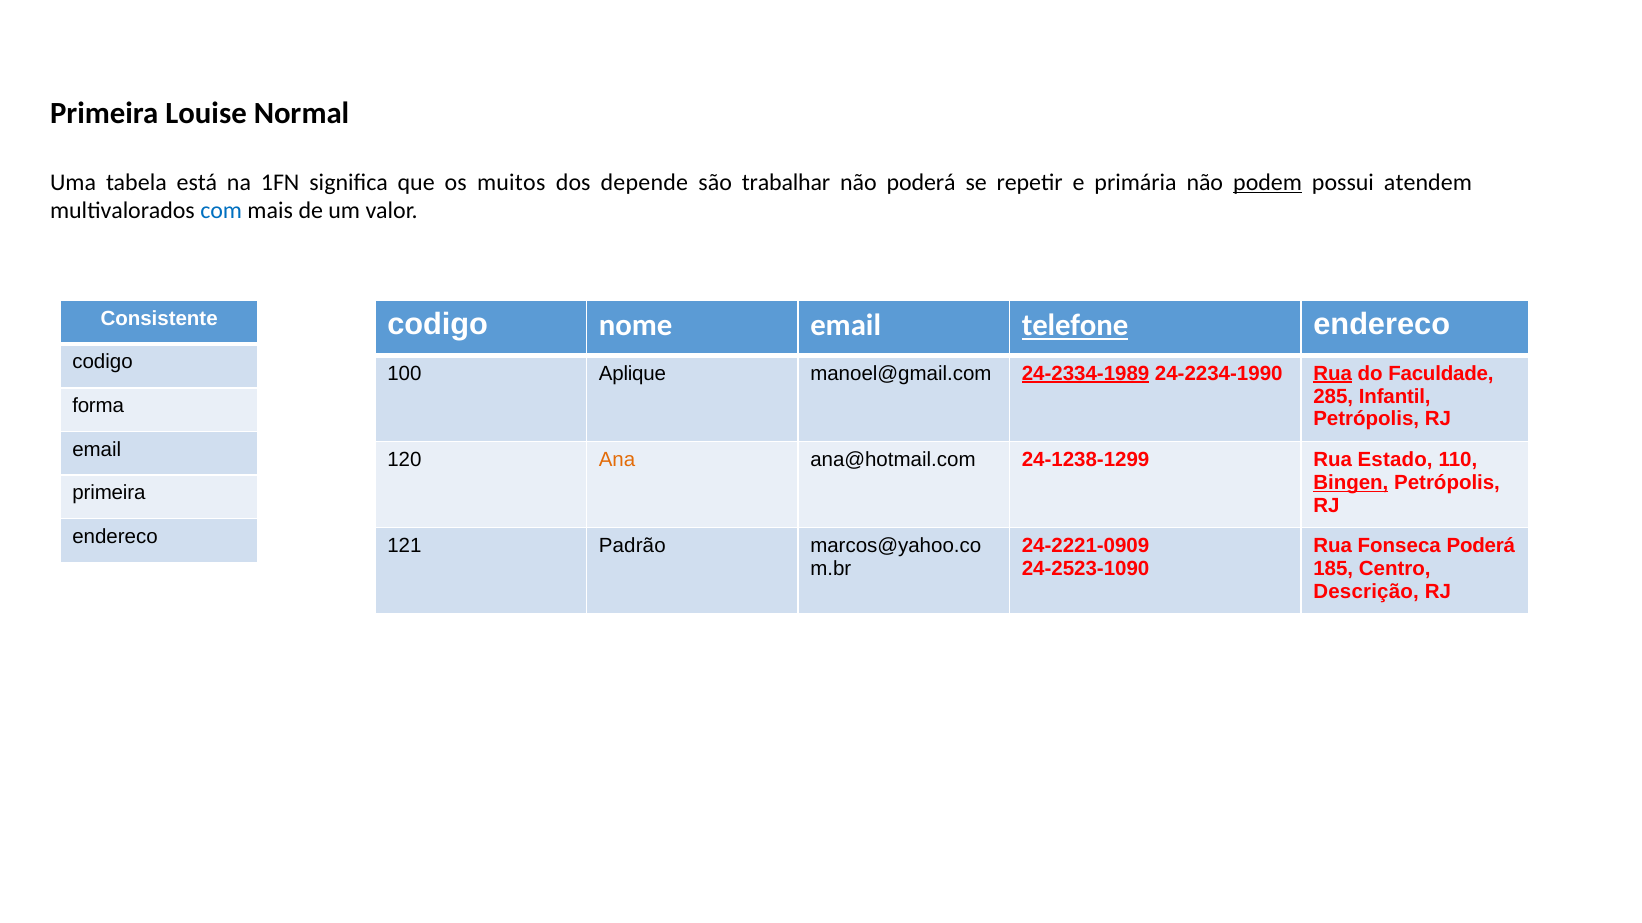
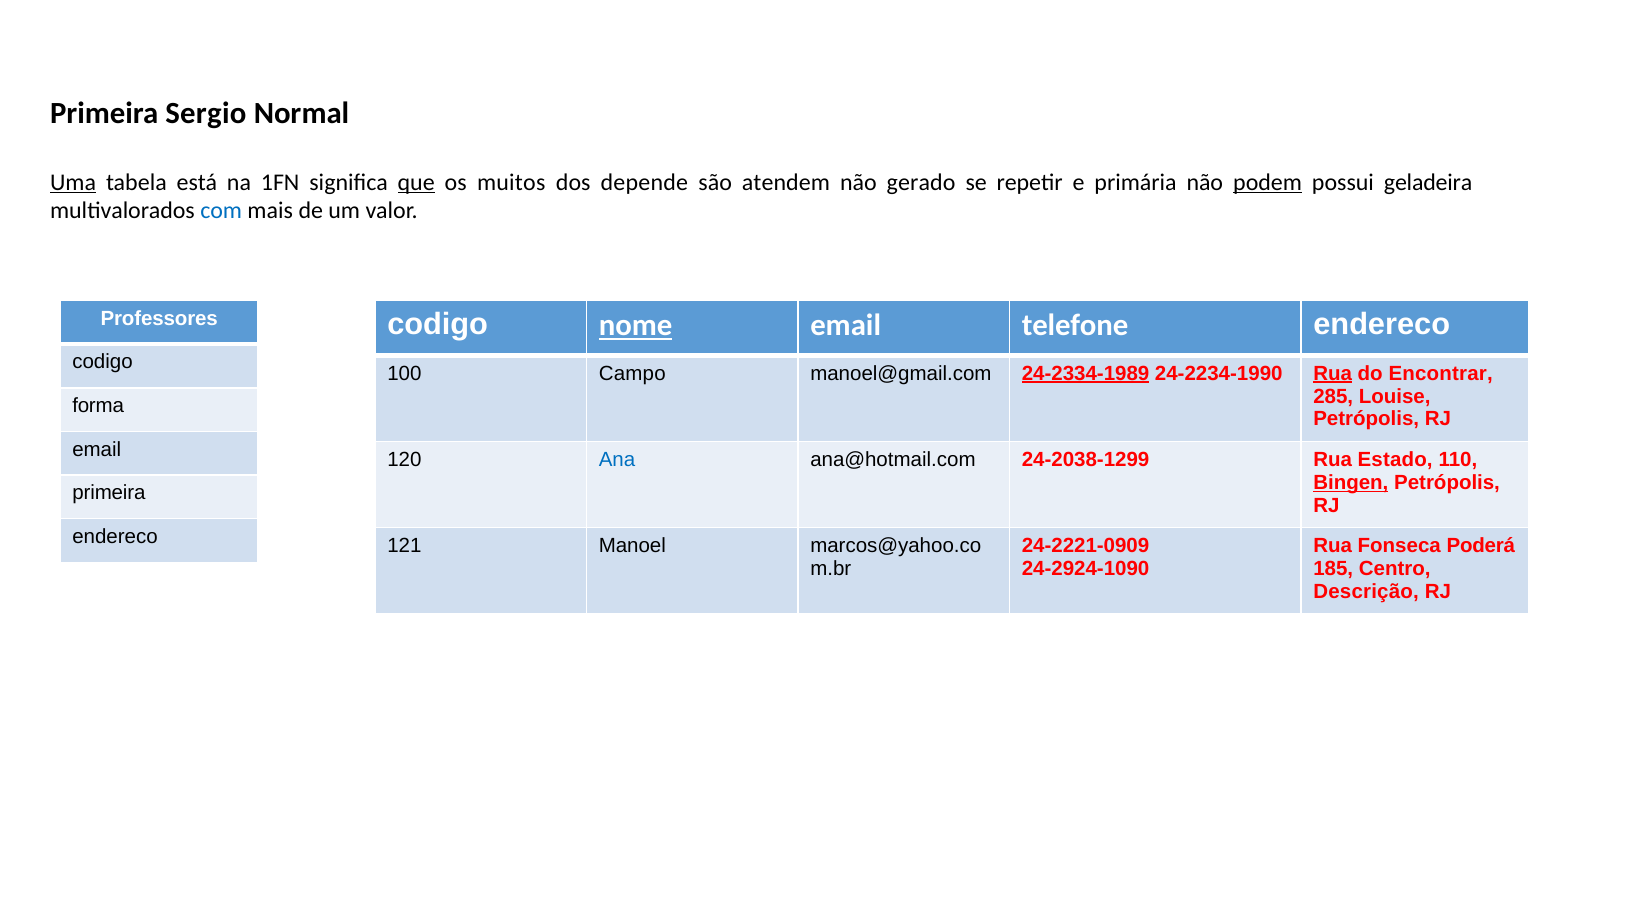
Louise: Louise -> Sergio
Uma underline: none -> present
que underline: none -> present
trabalhar: trabalhar -> atendem
não poderá: poderá -> gerado
atendem: atendem -> geladeira
Consistente: Consistente -> Professores
nome underline: none -> present
telefone underline: present -> none
Aplique: Aplique -> Campo
Faculdade: Faculdade -> Encontrar
Infantil: Infantil -> Louise
Ana colour: orange -> blue
24-1238-1299: 24-1238-1299 -> 24-2038-1299
Padrão: Padrão -> Manoel
24-2523-1090: 24-2523-1090 -> 24-2924-1090
